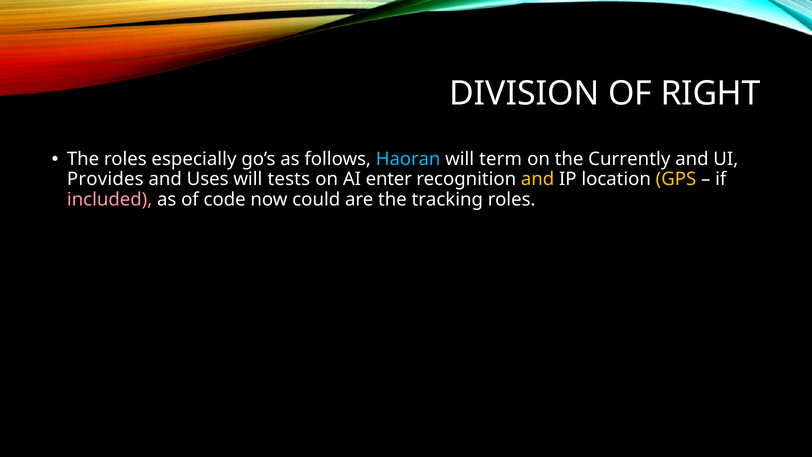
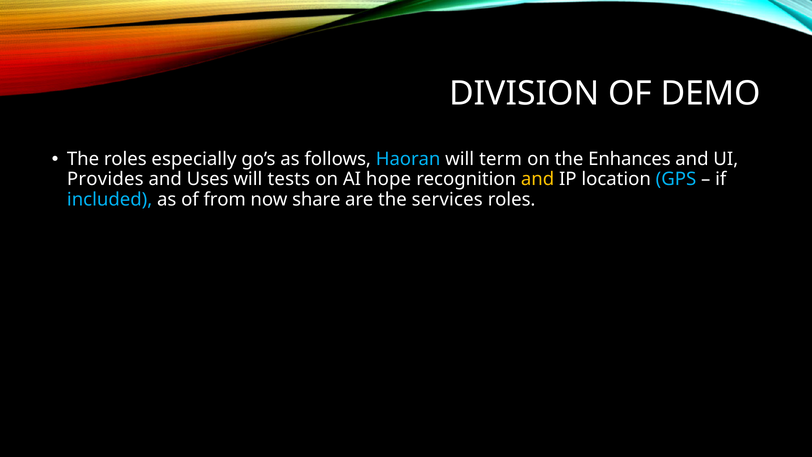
RIGHT: RIGHT -> DEMO
Currently: Currently -> Enhances
enter: enter -> hope
GPS colour: yellow -> light blue
included colour: pink -> light blue
code: code -> from
could: could -> share
tracking: tracking -> services
